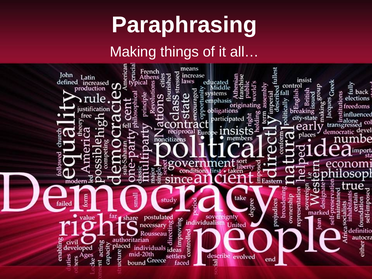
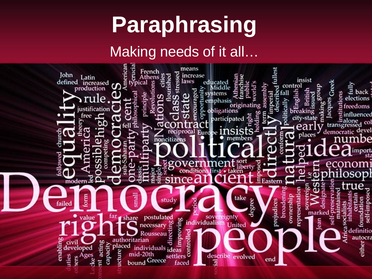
things: things -> needs
